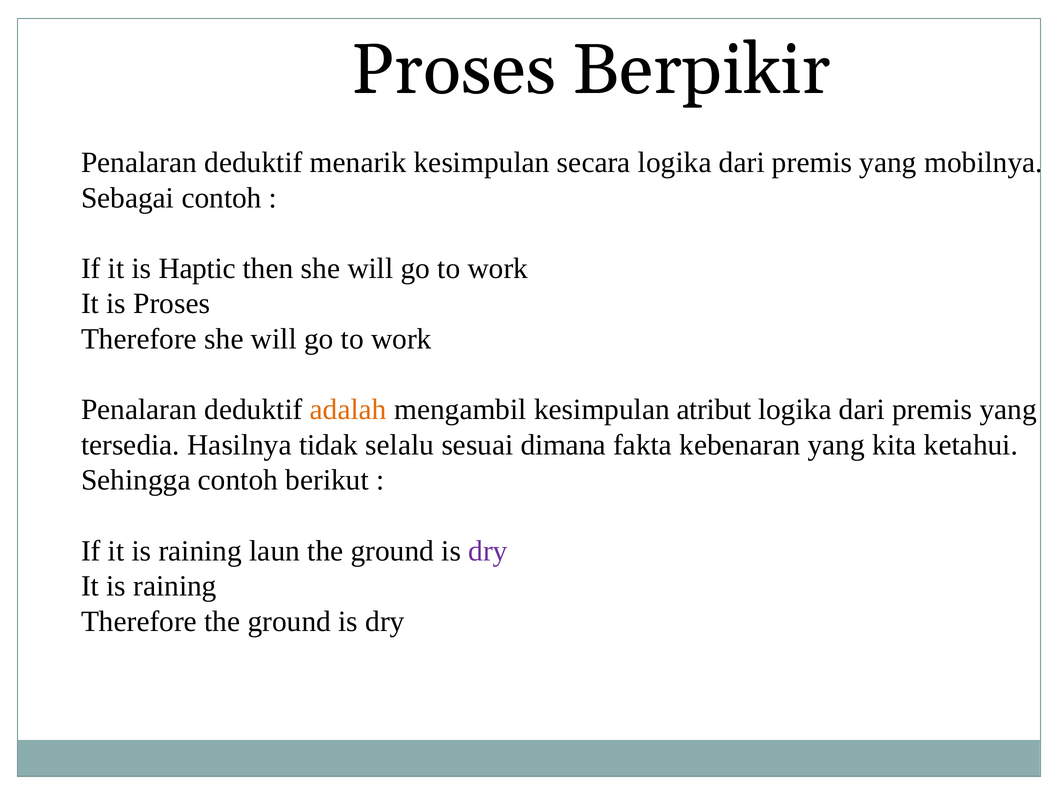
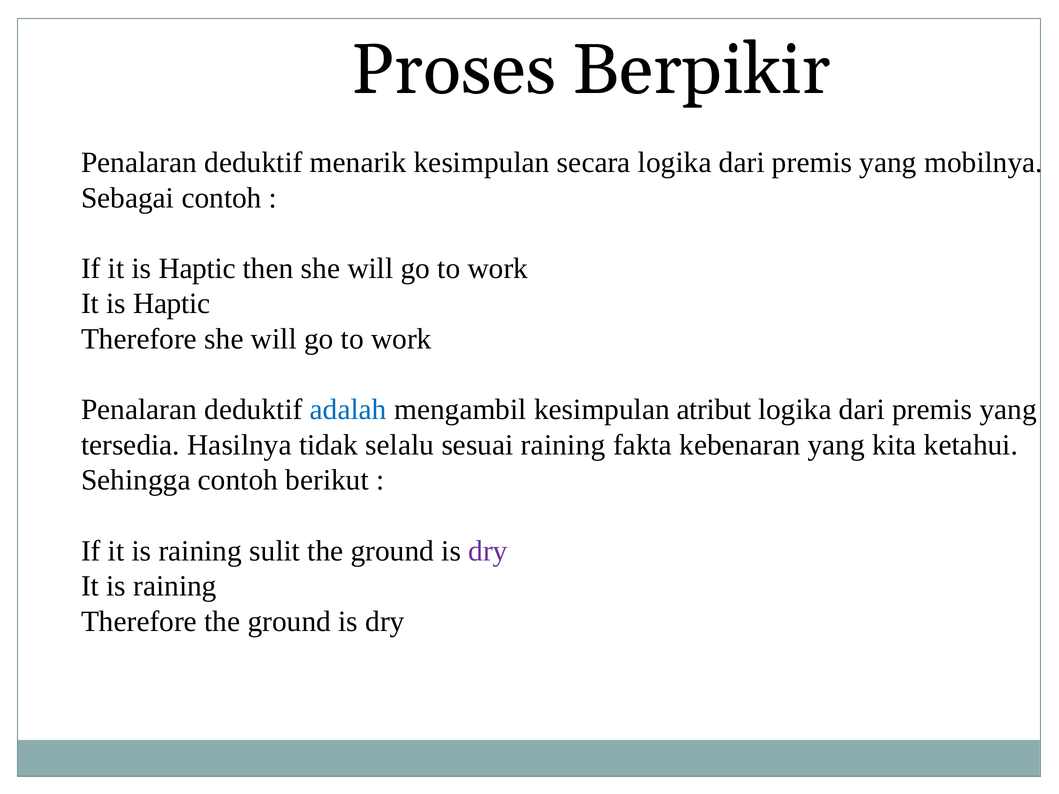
Proses at (172, 304): Proses -> Haptic
adalah colour: orange -> blue
sesuai dimana: dimana -> raining
laun: laun -> sulit
